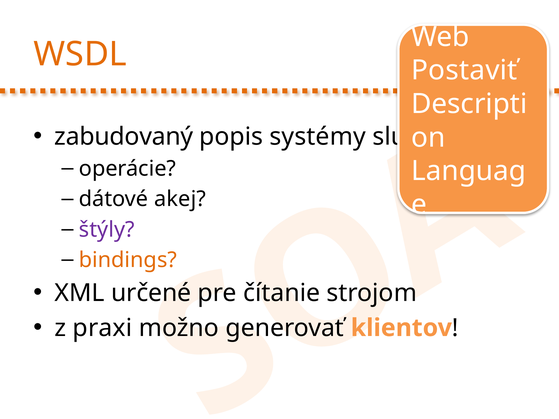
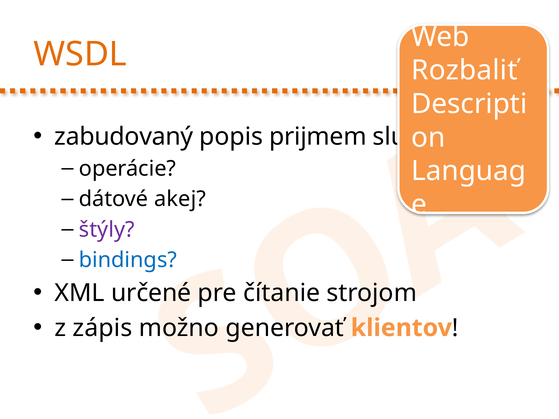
Postaviť: Postaviť -> Rozbaliť
systémy: systémy -> prijmem
bindings colour: orange -> blue
praxi: praxi -> zápis
